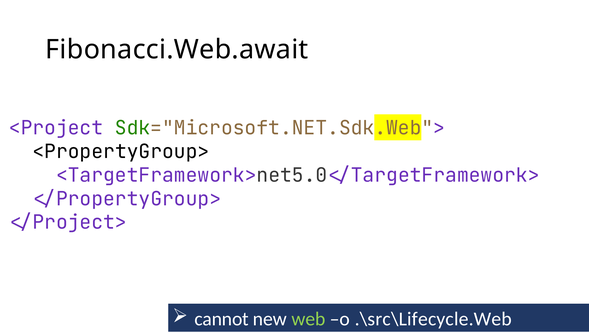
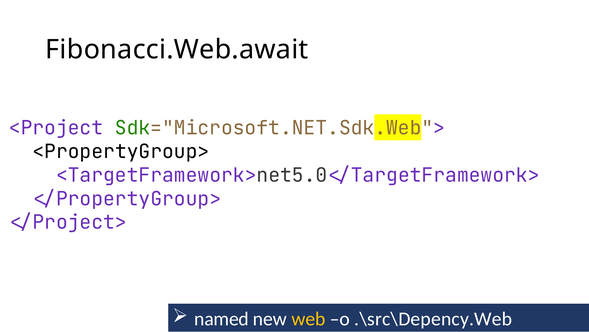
cannot: cannot -> named
web colour: light green -> yellow
.\src\Lifecycle.Web: .\src\Lifecycle.Web -> .\src\Depency.Web
